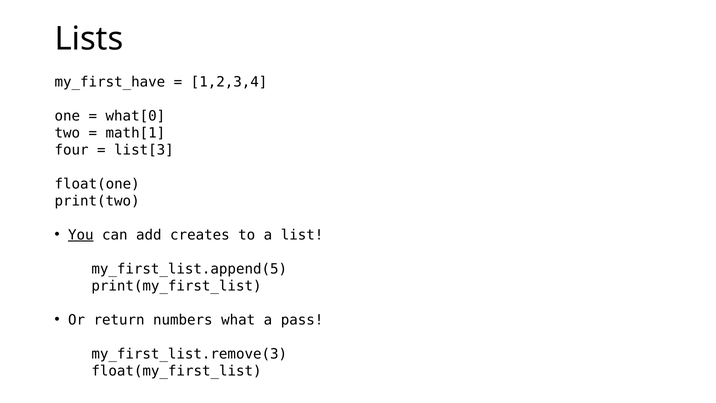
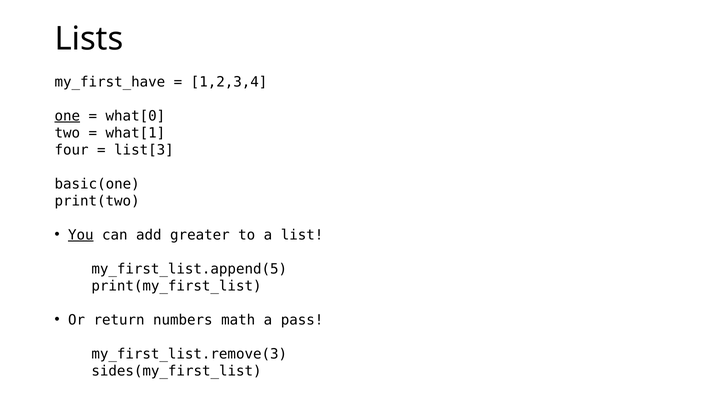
one underline: none -> present
math[1: math[1 -> what[1
float(one: float(one -> basic(one
creates: creates -> greater
what: what -> math
float(my_first_list: float(my_first_list -> sides(my_first_list
